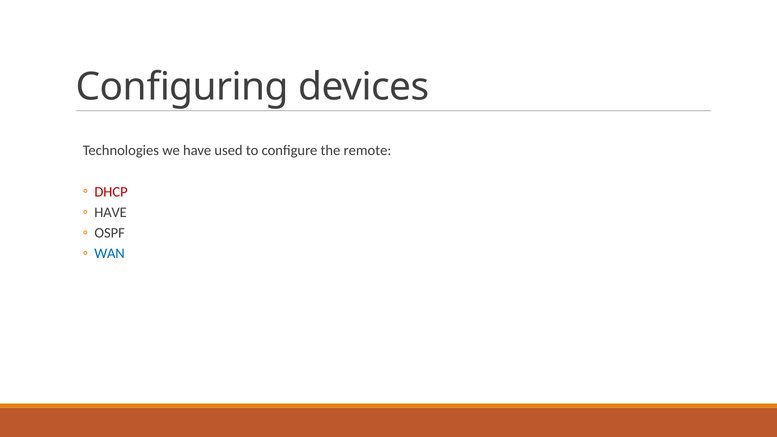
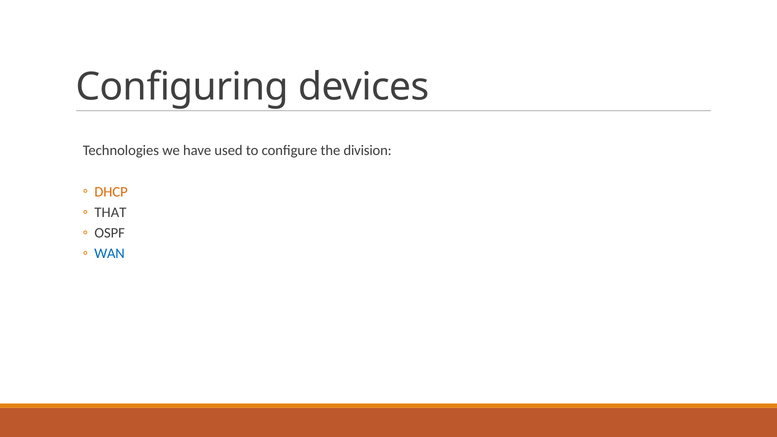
remote: remote -> division
DHCP colour: red -> orange
HAVE at (111, 212): HAVE -> THAT
